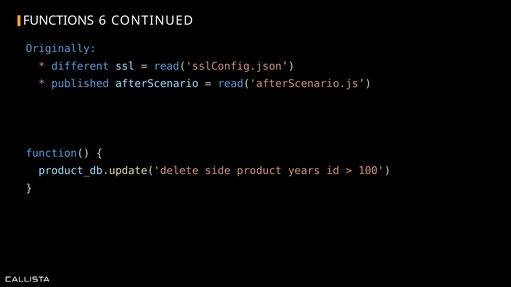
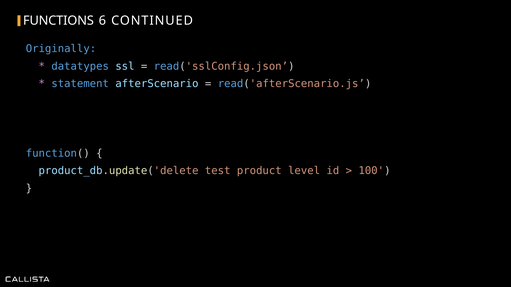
different: different -> datatypes
published: published -> statement
side: side -> test
years: years -> level
